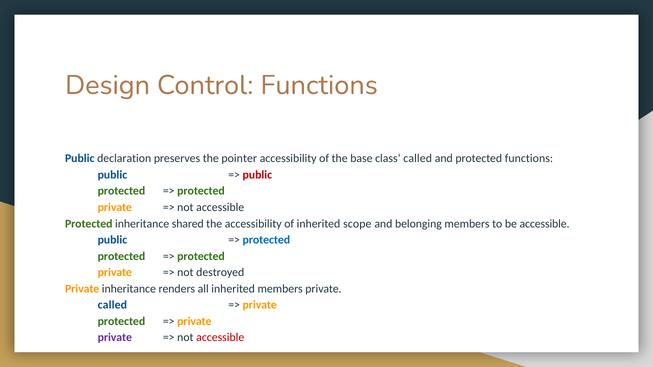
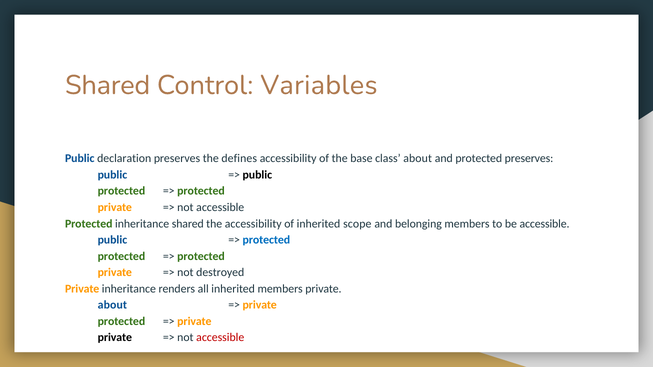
Design at (108, 85): Design -> Shared
Control Functions: Functions -> Variables
pointer: pointer -> defines
class called: called -> about
protected functions: functions -> preserves
public at (257, 175) colour: red -> black
called at (112, 305): called -> about
private at (115, 338) colour: purple -> black
